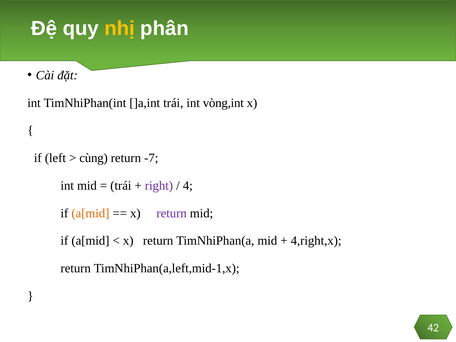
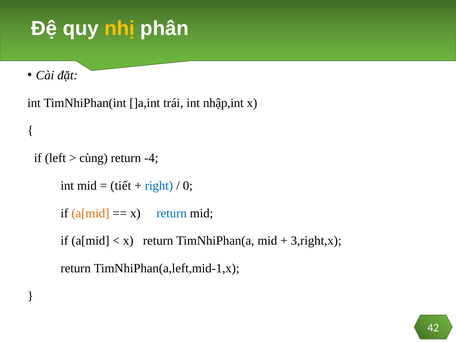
vòng,int: vòng,int -> nhập,int
-7: -7 -> -4
trái at (121, 186): trái -> tiết
right colour: purple -> blue
4: 4 -> 0
return at (172, 213) colour: purple -> blue
4,right,x: 4,right,x -> 3,right,x
